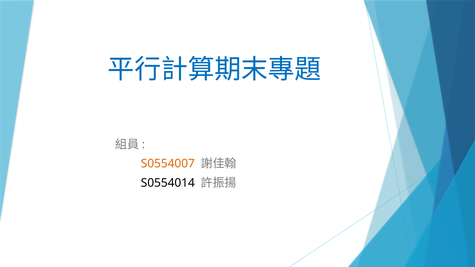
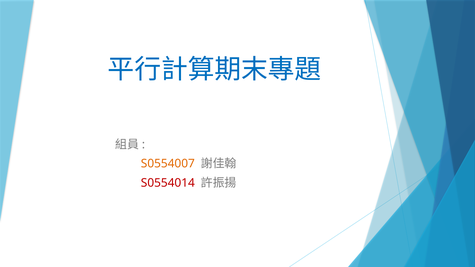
S0554014 colour: black -> red
